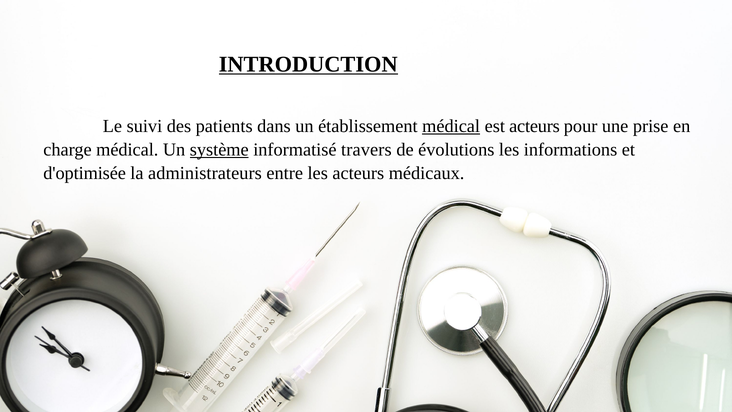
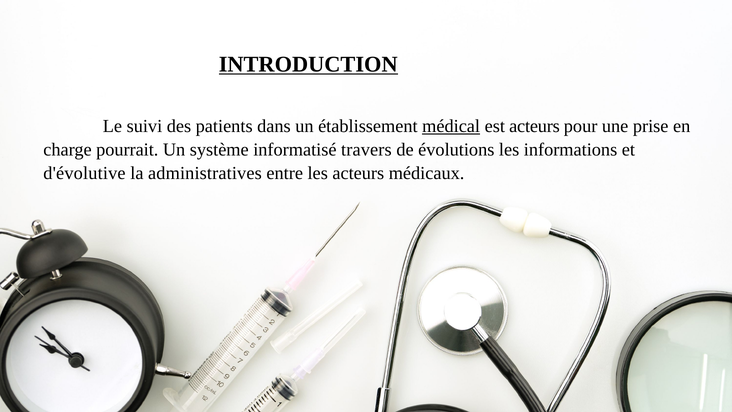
charge médical: médical -> pourrait
système underline: present -> none
d'optimisée: d'optimisée -> d'évolutive
administrateurs: administrateurs -> administratives
